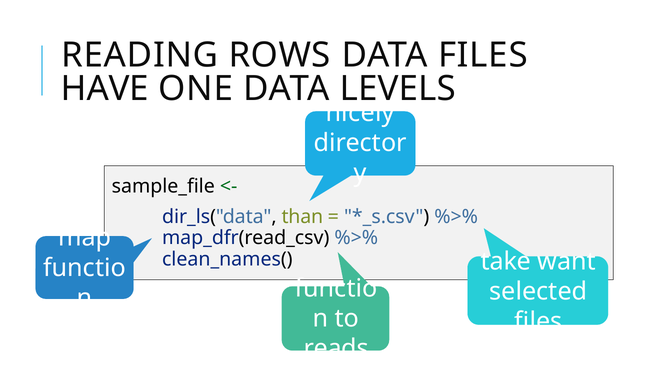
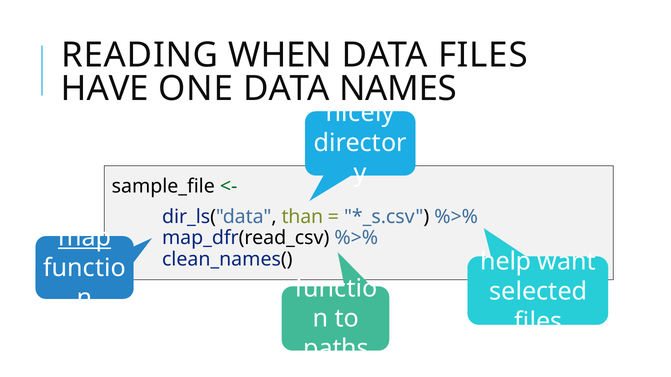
ROWS: ROWS -> WHEN
LEVELS: LEVELS -> NAMES
map underline: none -> present
take: take -> help
reads: reads -> paths
